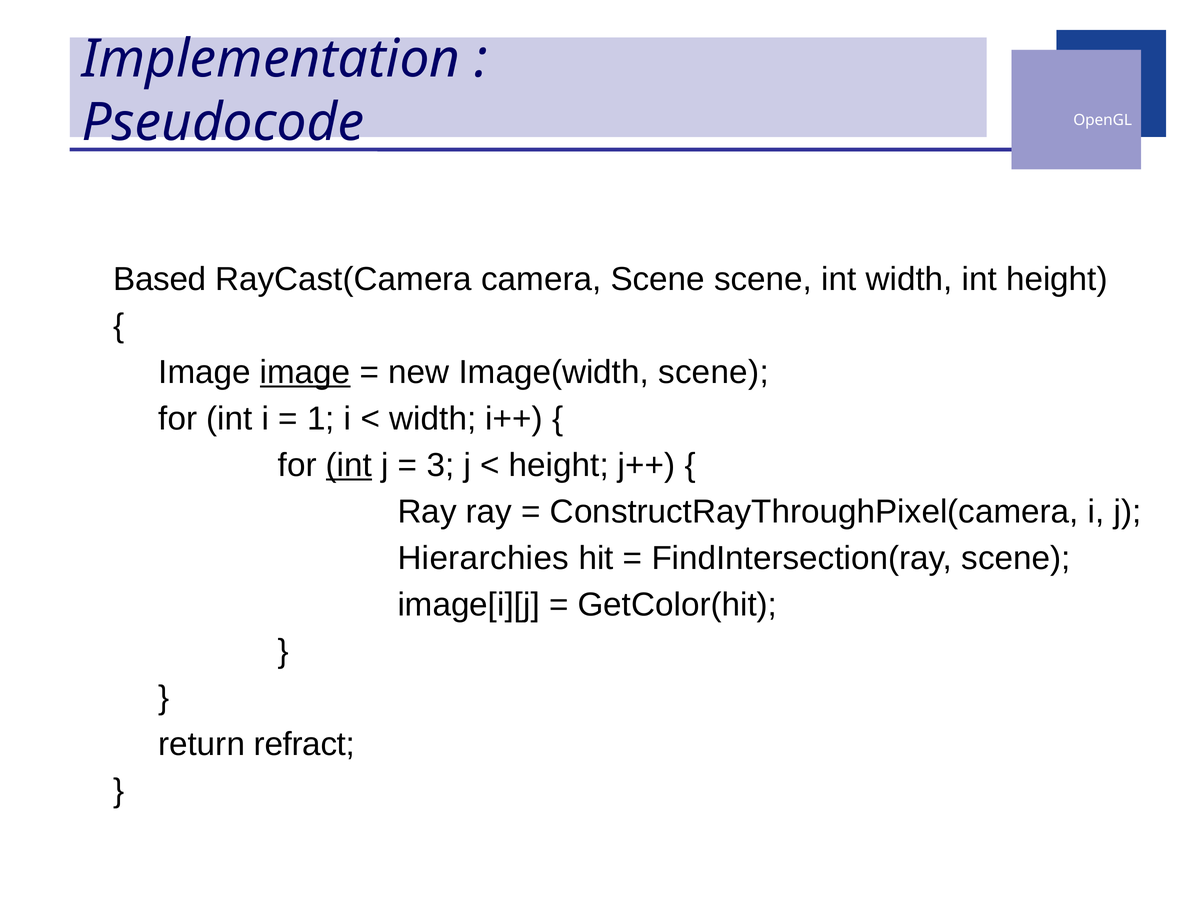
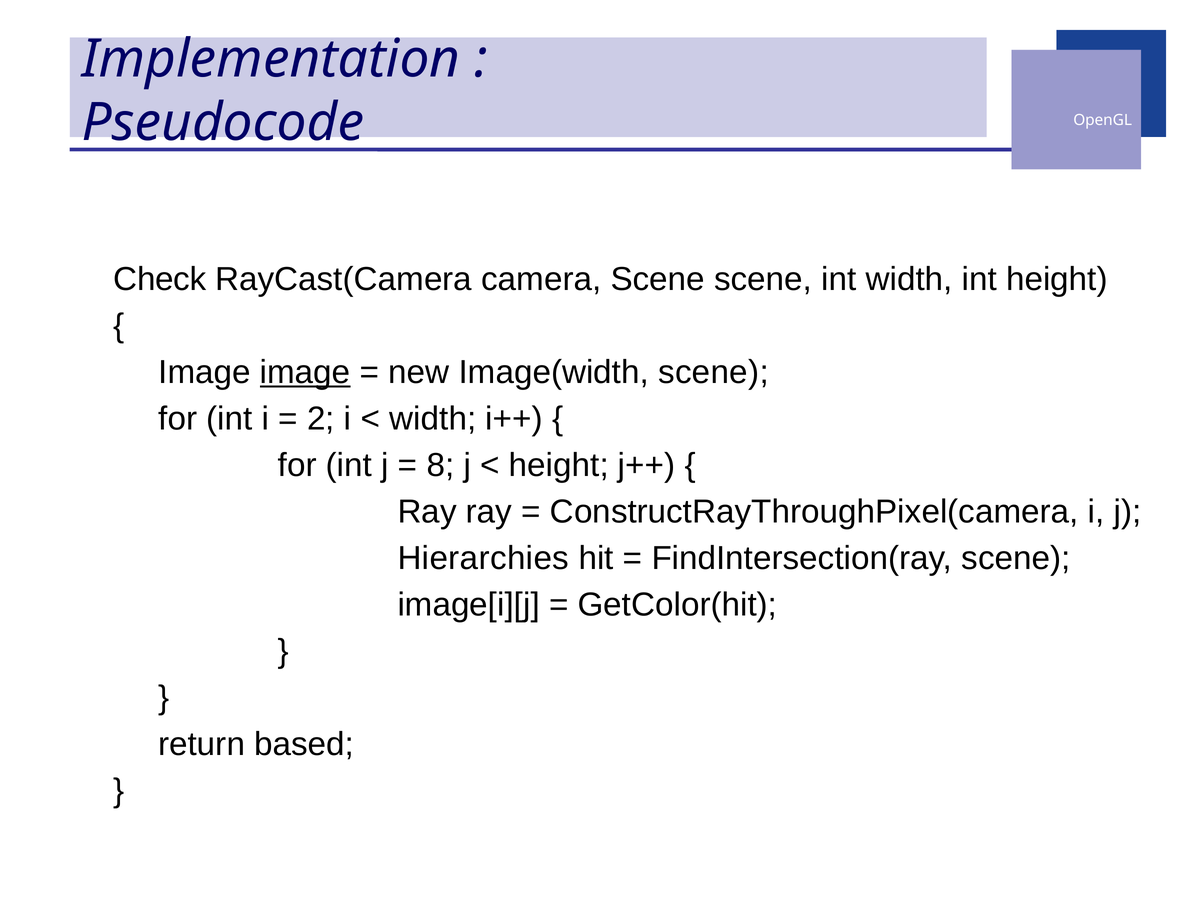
Based: Based -> Check
1: 1 -> 2
int at (349, 465) underline: present -> none
3: 3 -> 8
refract: refract -> based
